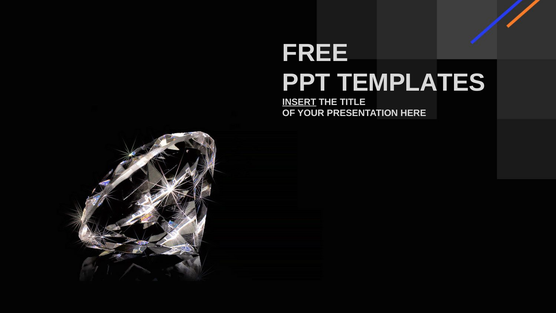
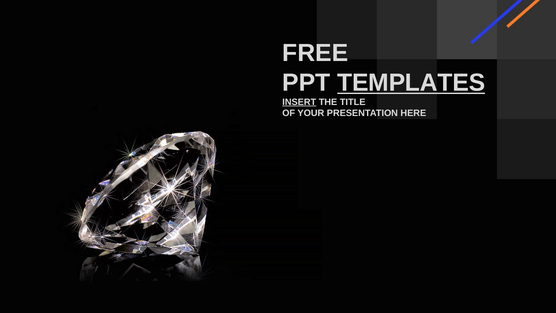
TEMPLATES underline: none -> present
